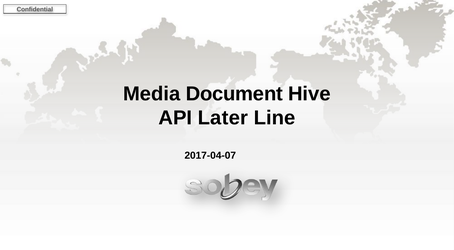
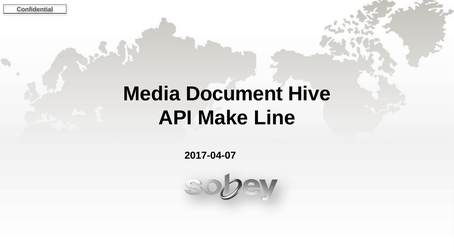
Later: Later -> Make
